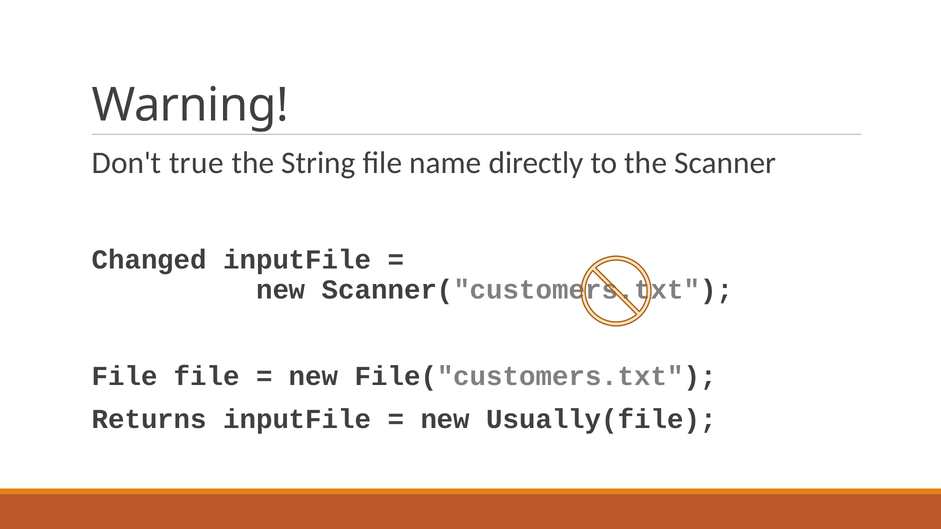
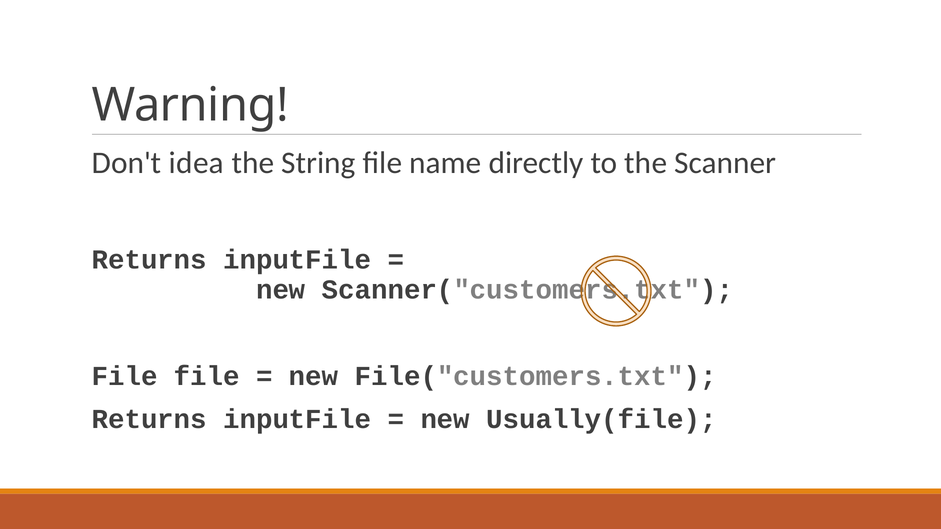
true: true -> idea
Changed at (149, 260): Changed -> Returns
